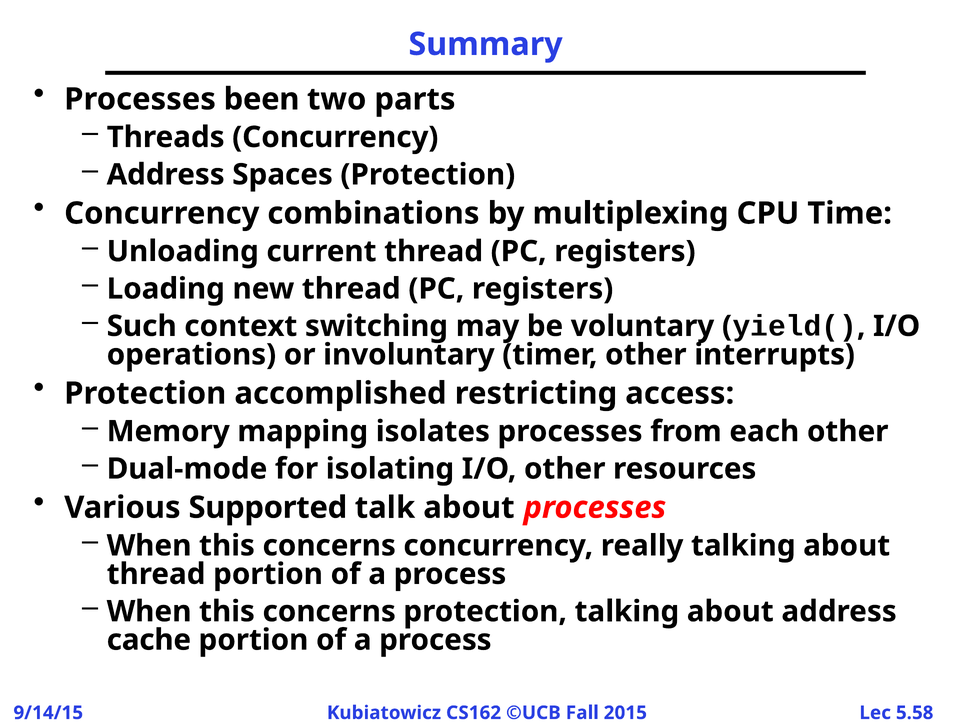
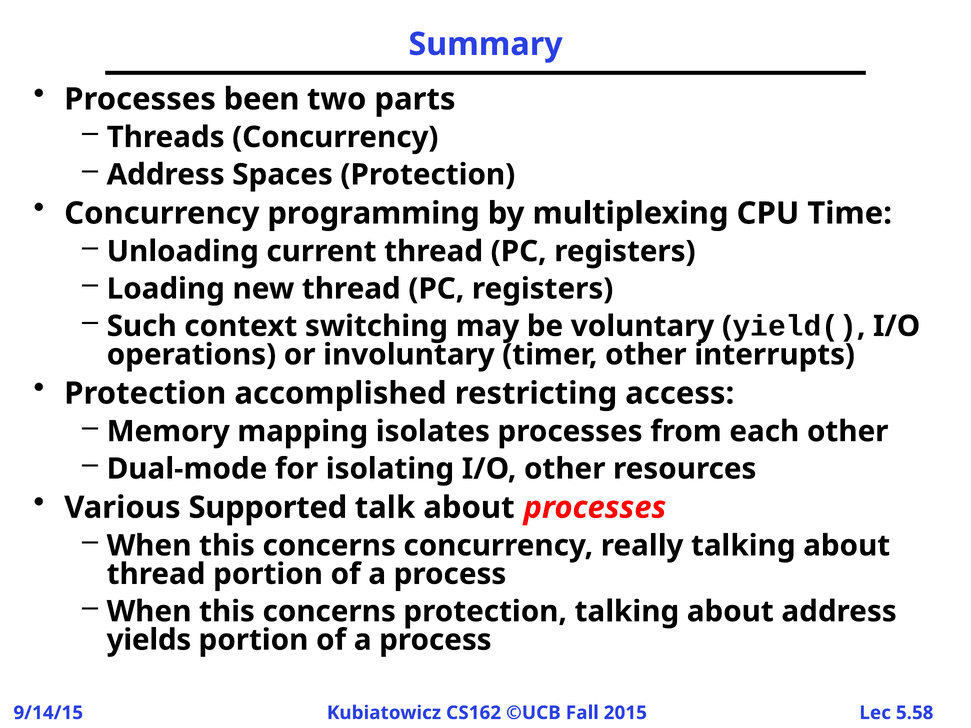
combinations: combinations -> programming
cache: cache -> yields
